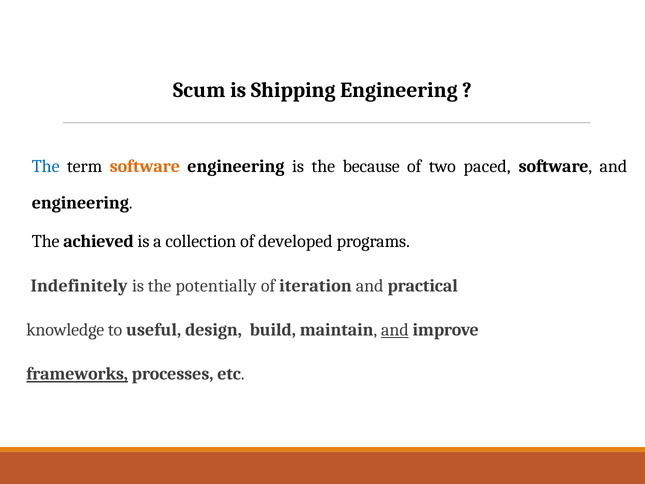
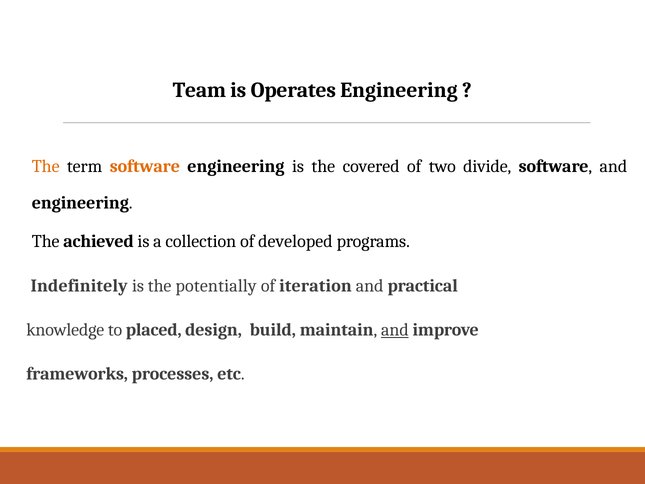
Scum: Scum -> Team
Shipping: Shipping -> Operates
The at (46, 166) colour: blue -> orange
because: because -> covered
paced: paced -> divide
useful: useful -> placed
frameworks underline: present -> none
